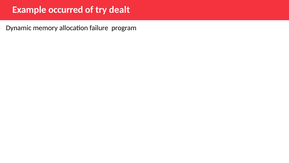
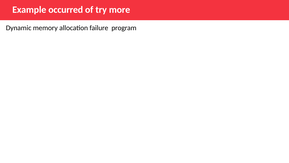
dealt: dealt -> more
